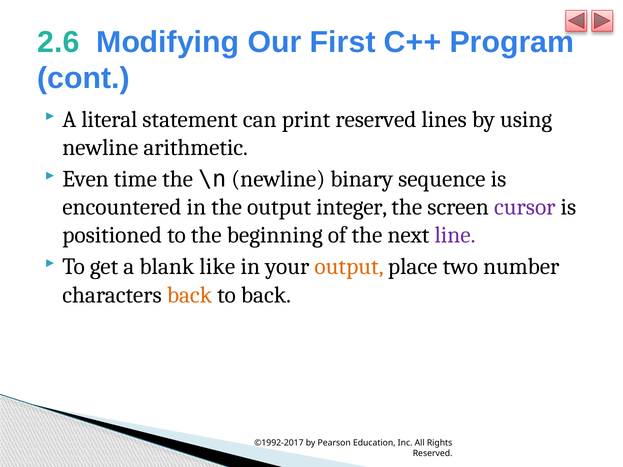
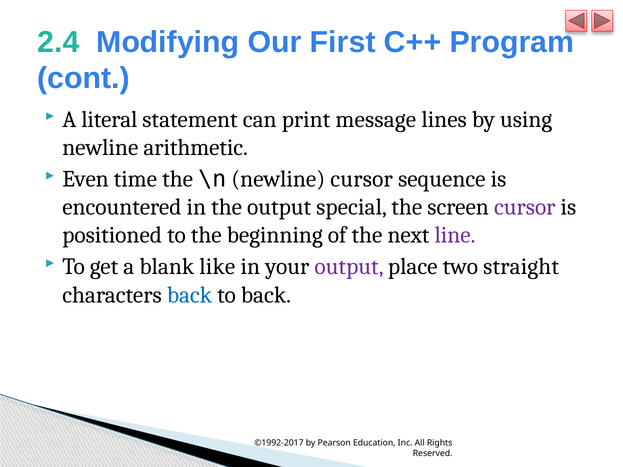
2.6: 2.6 -> 2.4
print reserved: reserved -> message
newline binary: binary -> cursor
integer: integer -> special
output at (349, 267) colour: orange -> purple
number: number -> straight
back at (189, 295) colour: orange -> blue
